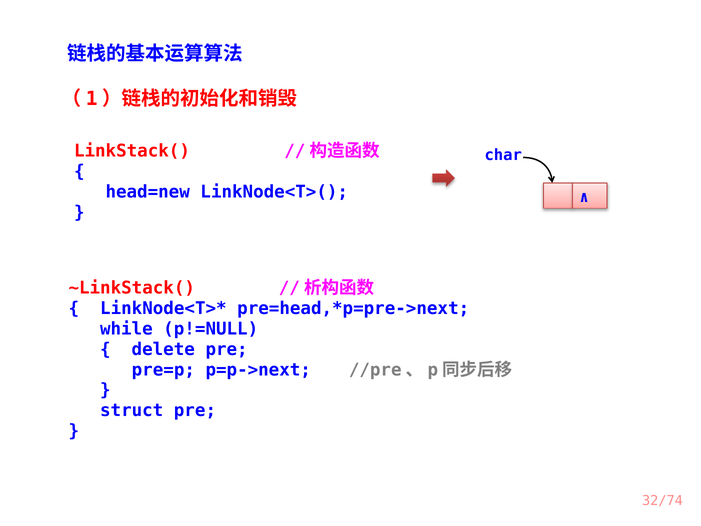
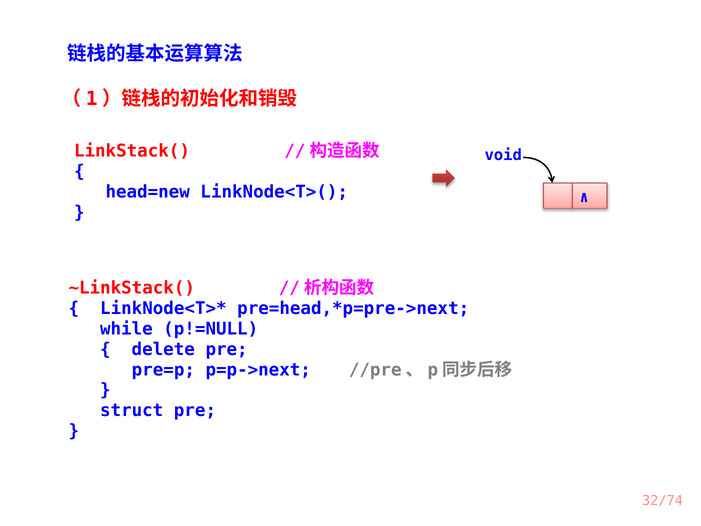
char: char -> void
